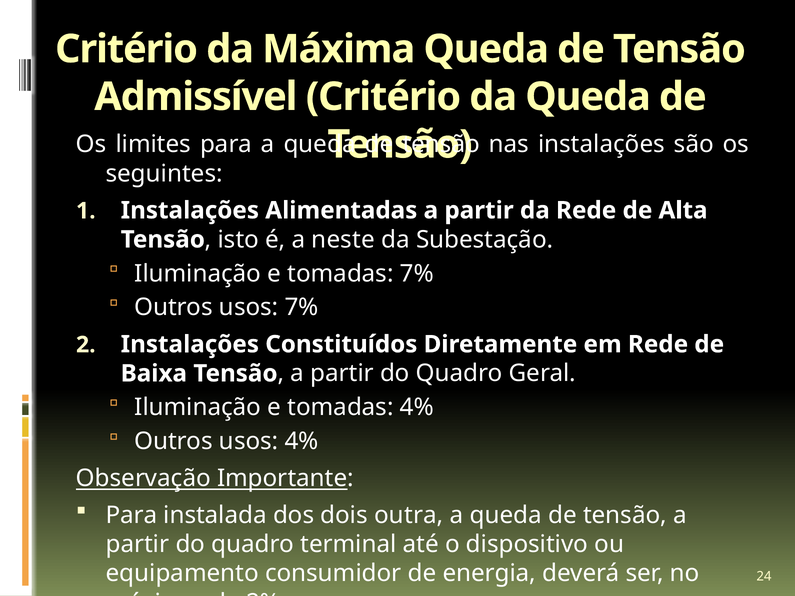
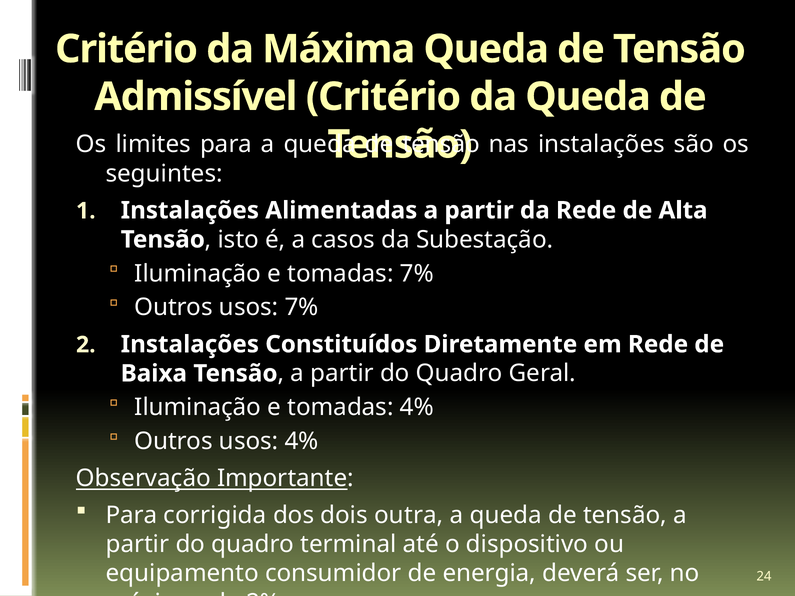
neste: neste -> casos
instalada: instalada -> corrigida
